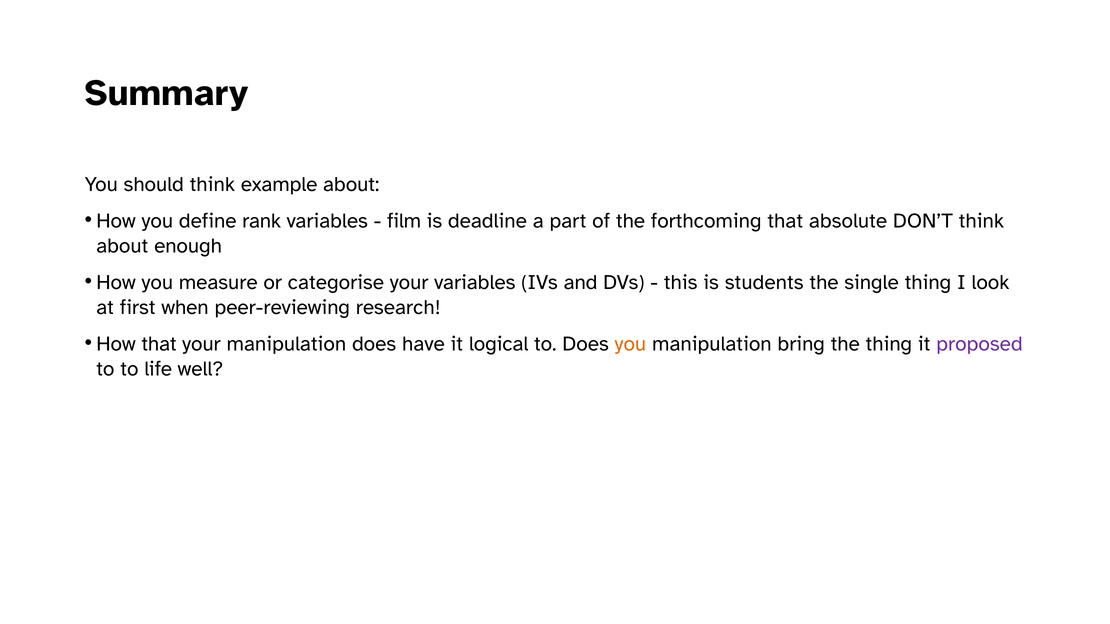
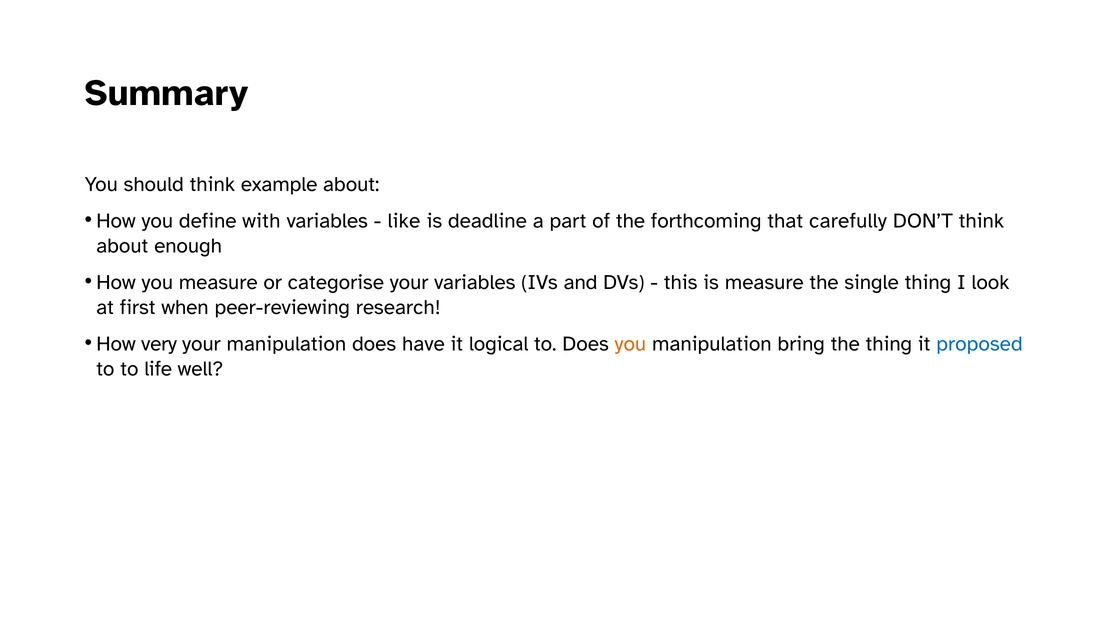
rank: rank -> with
film: film -> like
absolute: absolute -> carefully
is students: students -> measure
How that: that -> very
proposed colour: purple -> blue
